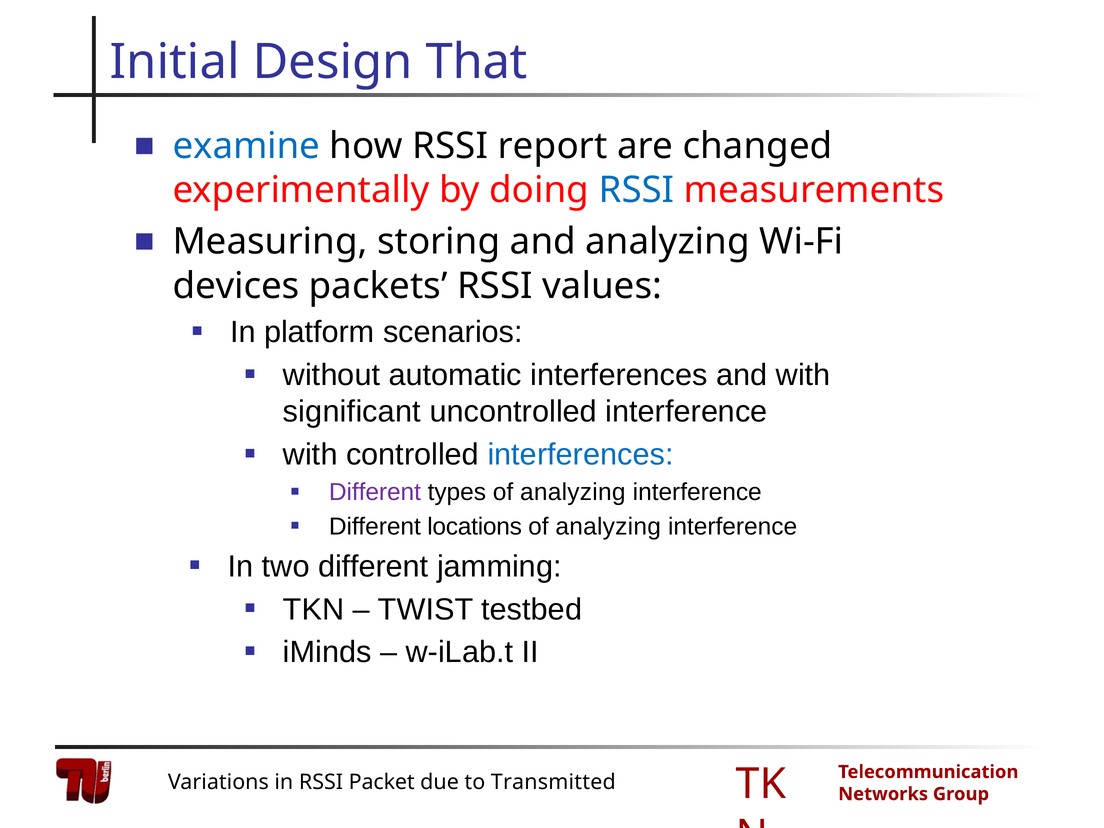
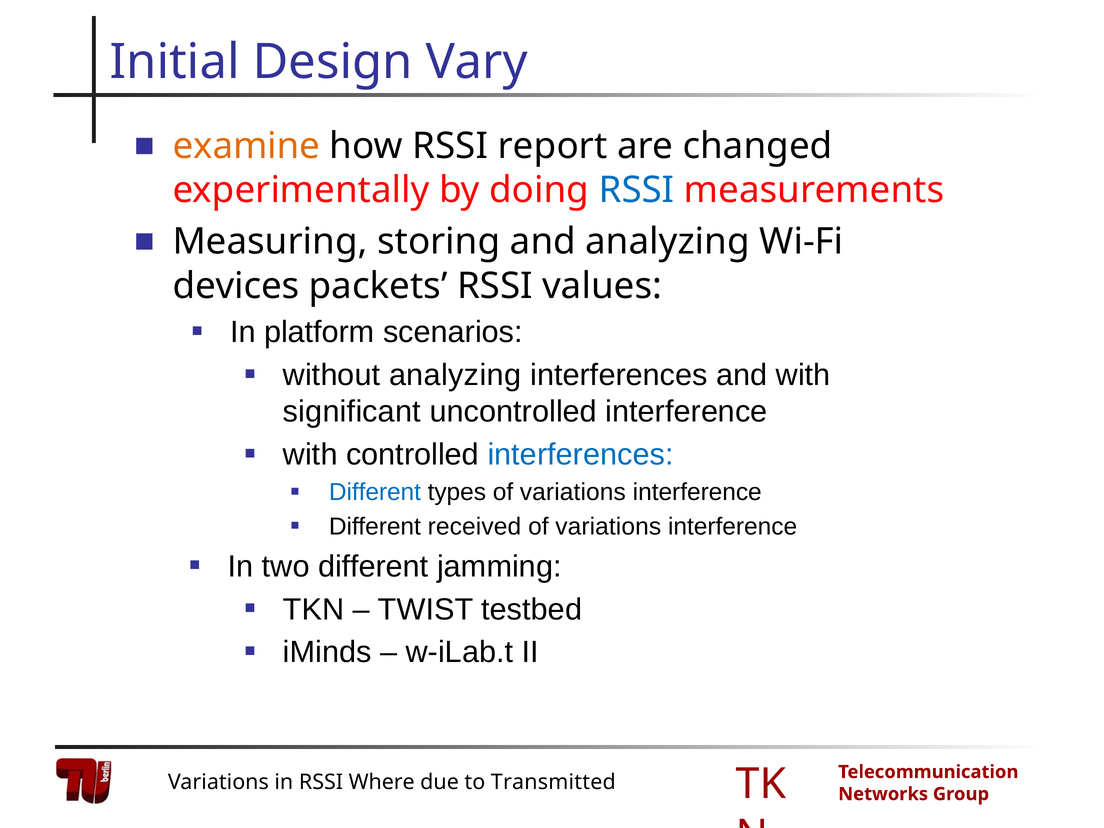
That: That -> Vary
examine colour: blue -> orange
without automatic: automatic -> analyzing
Different at (375, 492) colour: purple -> blue
types of analyzing: analyzing -> variations
locations: locations -> received
analyzing at (608, 527): analyzing -> variations
Packet: Packet -> Where
